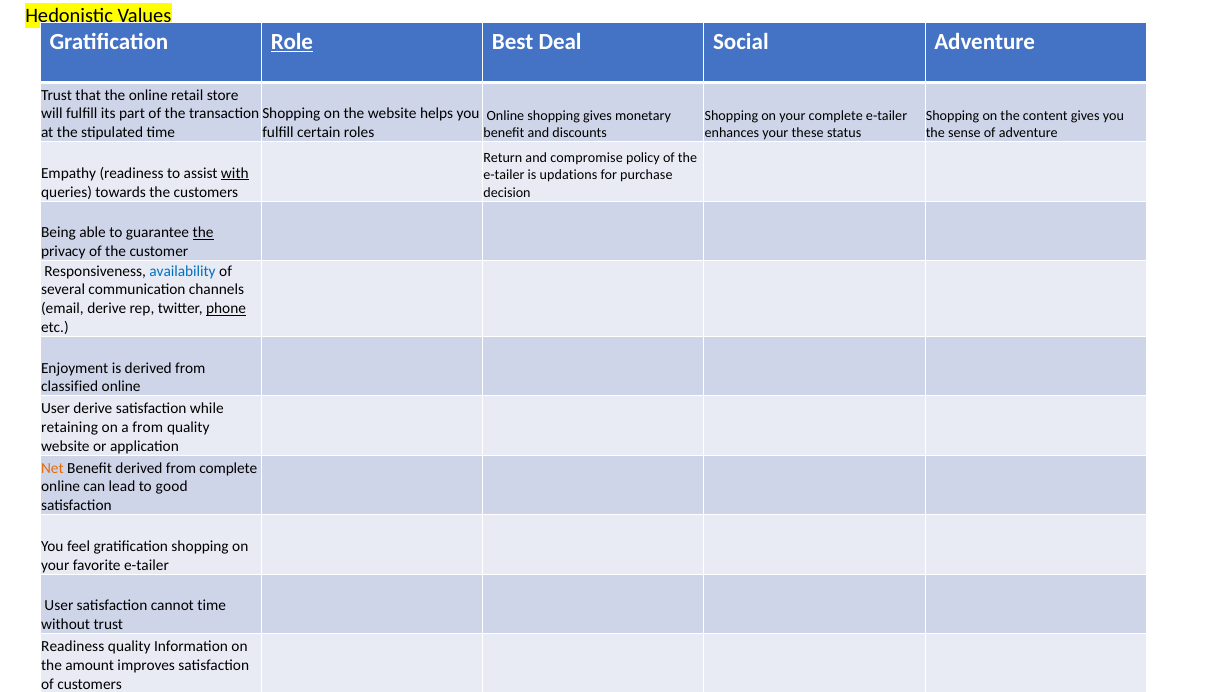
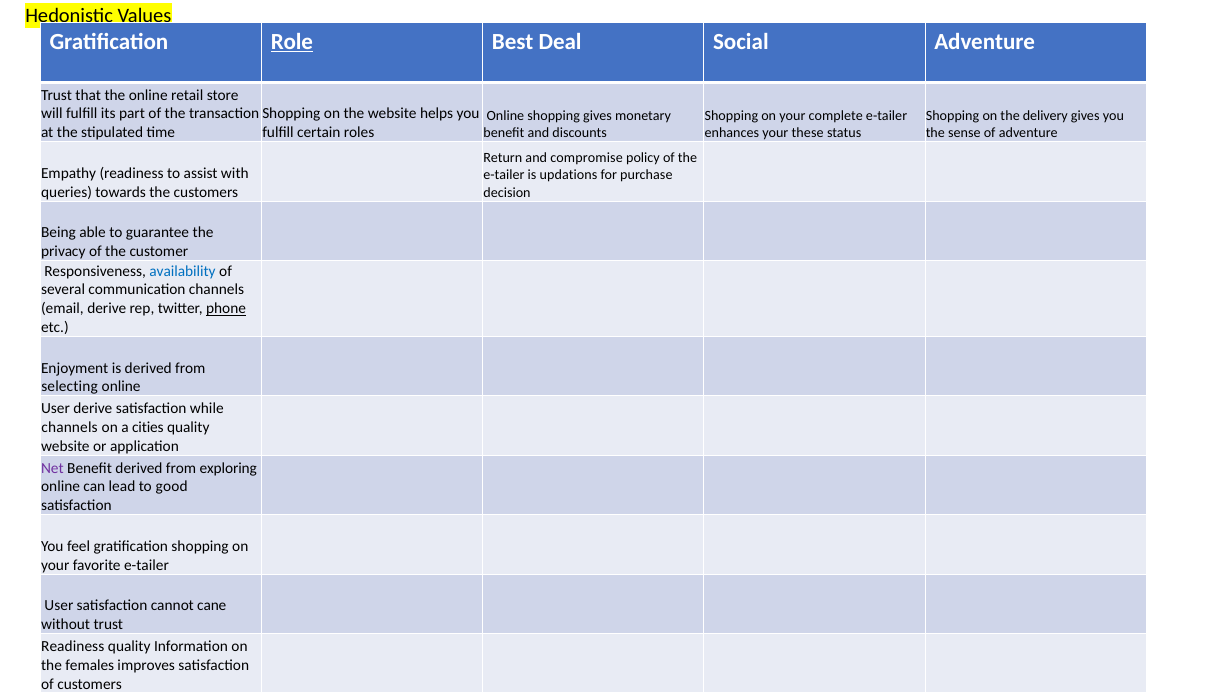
content: content -> delivery
with underline: present -> none
the at (203, 233) underline: present -> none
classified: classified -> selecting
retaining at (70, 428): retaining -> channels
a from: from -> cities
Net colour: orange -> purple
from complete: complete -> exploring
cannot time: time -> cane
amount: amount -> females
